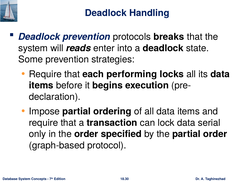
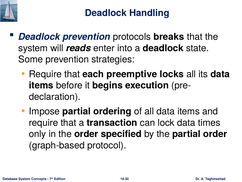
performing: performing -> preemptive
serial: serial -> times
